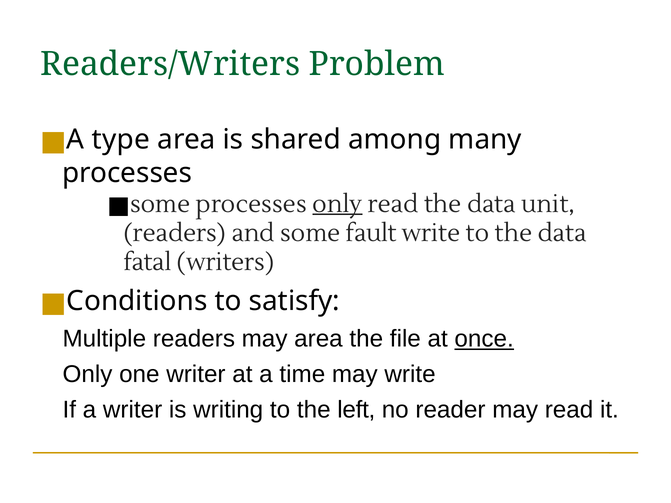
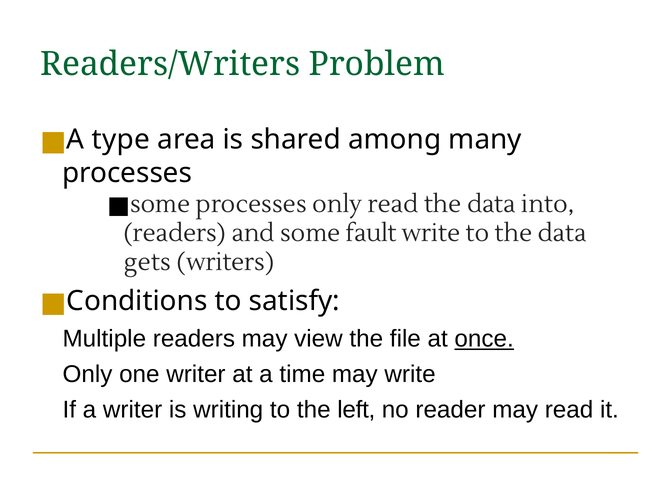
only at (337, 204) underline: present -> none
unit: unit -> into
fatal: fatal -> gets
may area: area -> view
